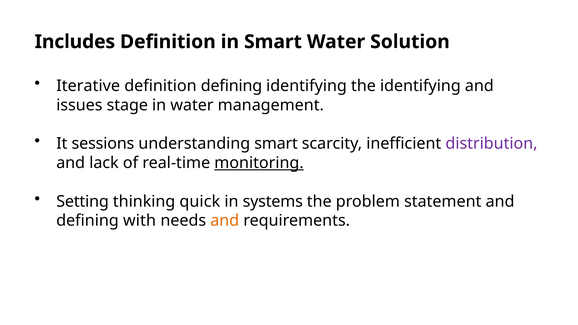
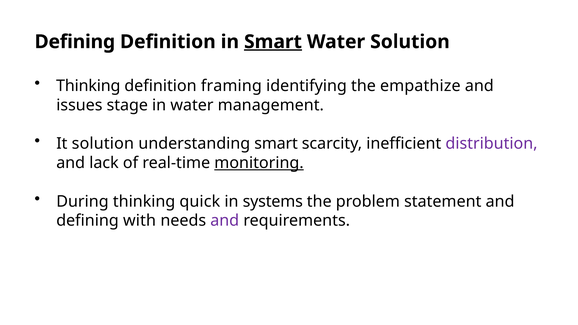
Includes at (75, 42): Includes -> Defining
Smart at (273, 42) underline: none -> present
Iterative at (88, 86): Iterative -> Thinking
definition defining: defining -> framing
the identifying: identifying -> empathize
It sessions: sessions -> solution
Setting: Setting -> During
and at (225, 221) colour: orange -> purple
